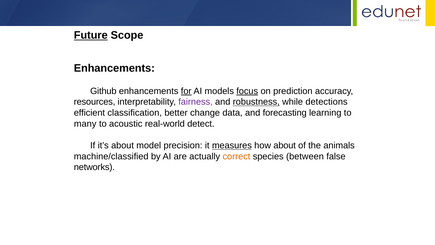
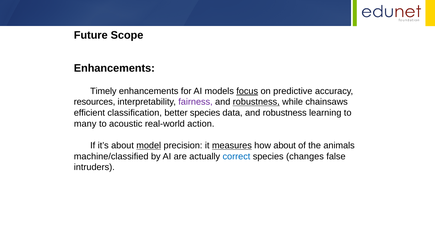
Future underline: present -> none
Github: Github -> Timely
for underline: present -> none
prediction: prediction -> predictive
detections: detections -> chainsaws
better change: change -> species
data and forecasting: forecasting -> robustness
detect: detect -> action
model underline: none -> present
correct colour: orange -> blue
between: between -> changes
networks: networks -> intruders
